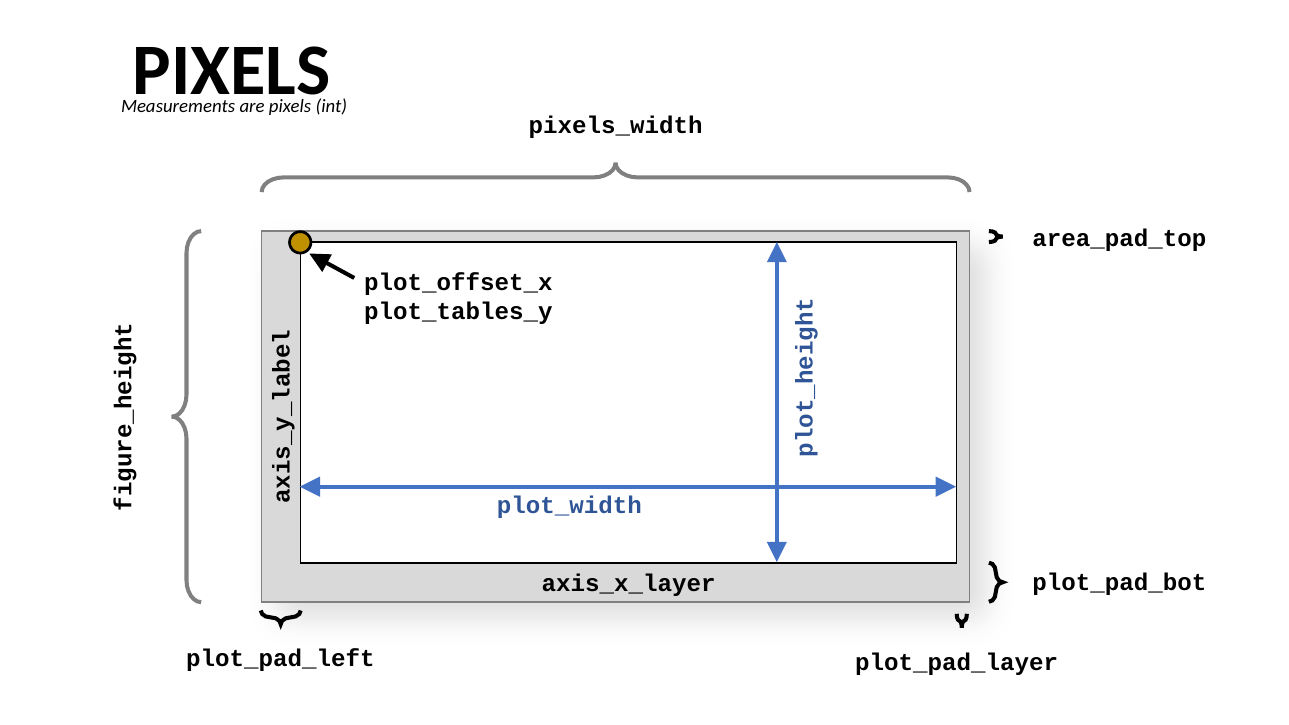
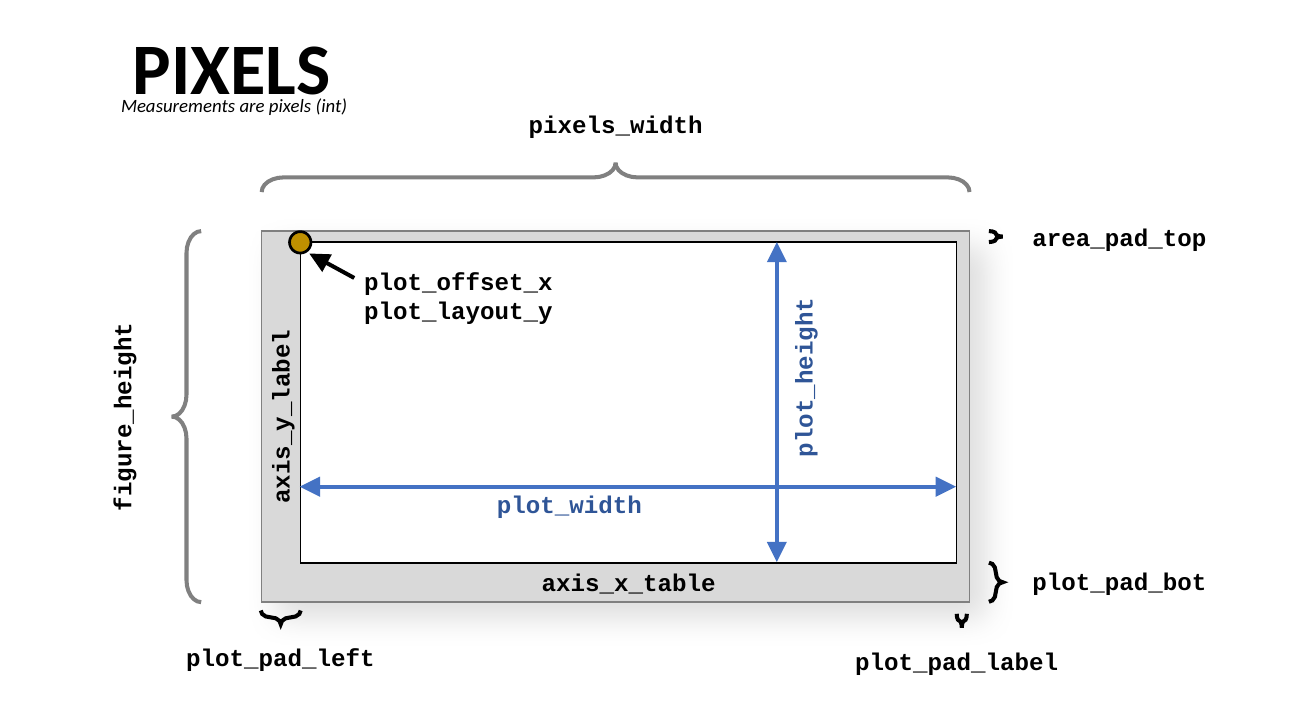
plot_tables_y: plot_tables_y -> plot_layout_y
axis_x_layer: axis_x_layer -> axis_x_table
plot_pad_layer: plot_pad_layer -> plot_pad_label
